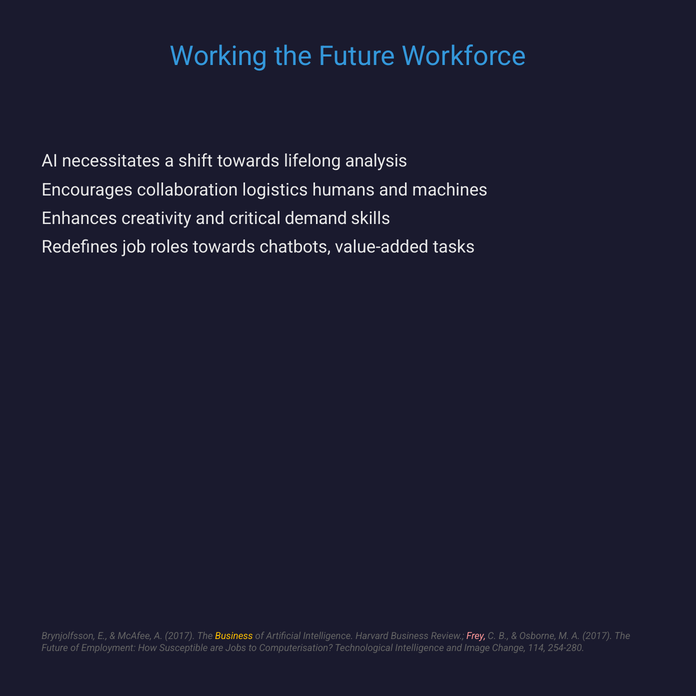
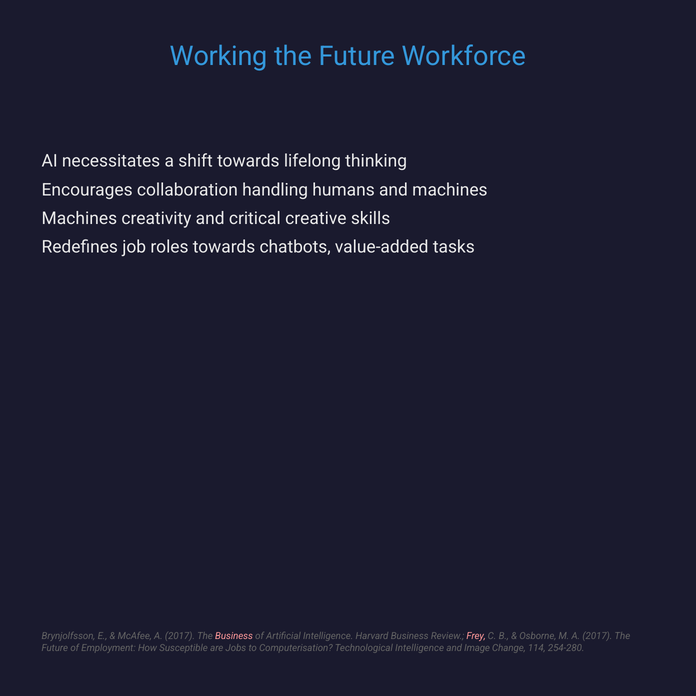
analysis: analysis -> thinking
logistics: logistics -> handling
Enhances at (79, 218): Enhances -> Machines
demand: demand -> creative
Business at (234, 636) colour: yellow -> pink
